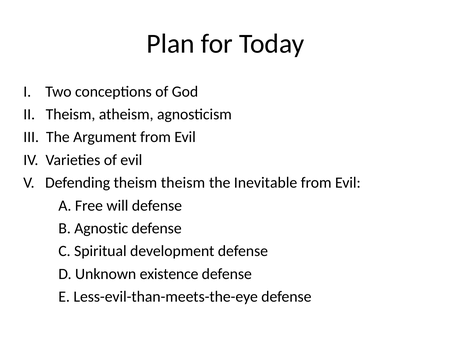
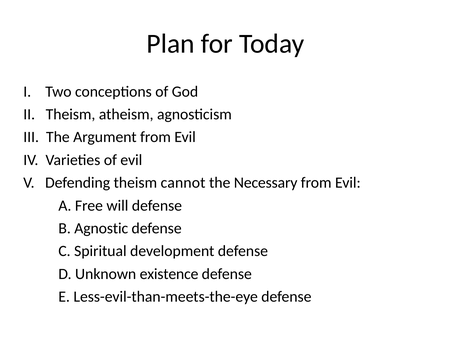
theism theism: theism -> cannot
Inevitable: Inevitable -> Necessary
